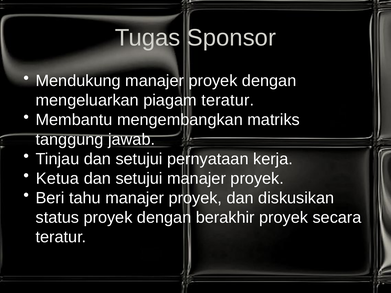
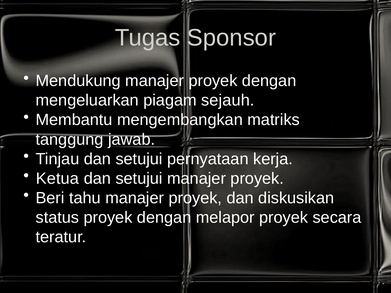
piagam teratur: teratur -> sejauh
berakhir: berakhir -> melapor
